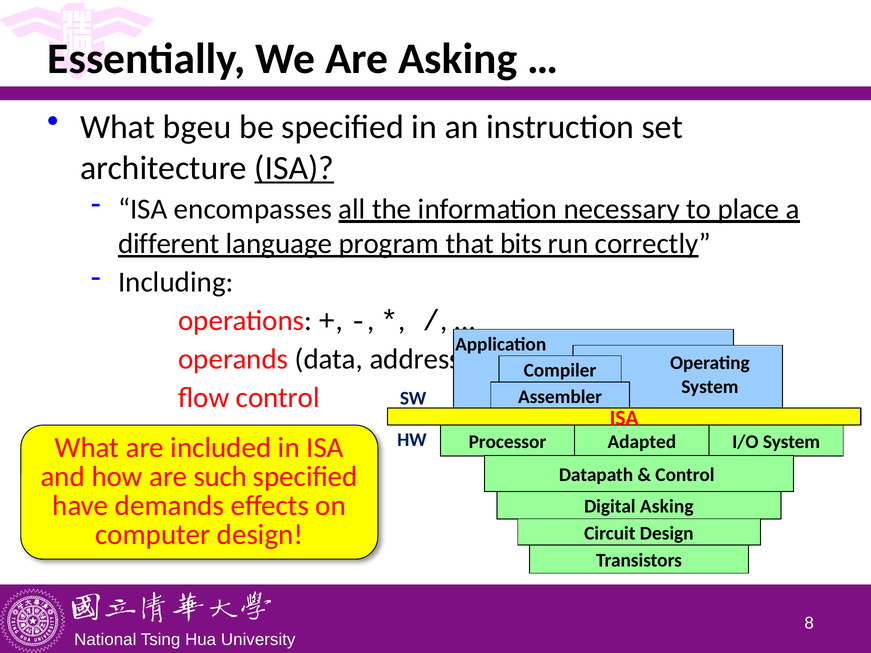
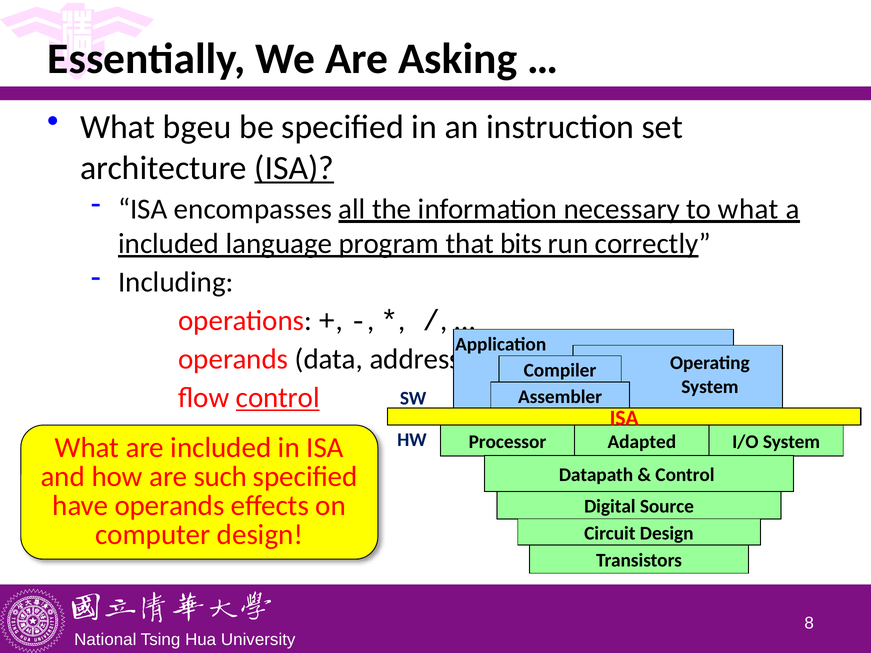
to place: place -> what
different at (169, 244): different -> included
control at (278, 398) underline: none -> present
have demands: demands -> operands
Digital Asking: Asking -> Source
